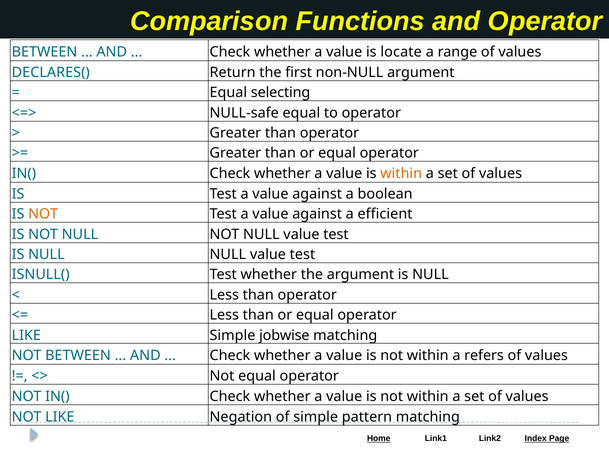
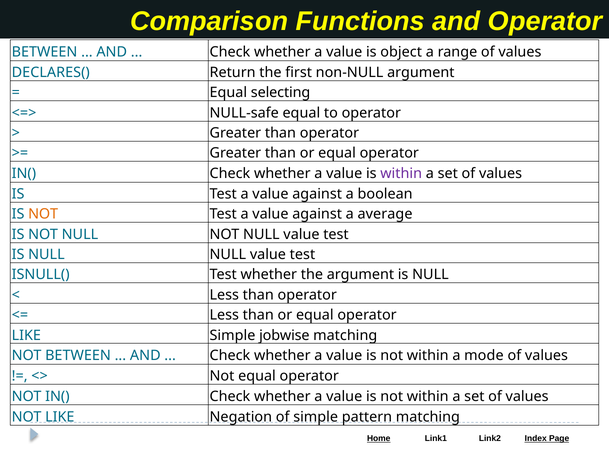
locate: locate -> object
within at (401, 174) colour: orange -> purple
efficient: efficient -> average
refers: refers -> mode
